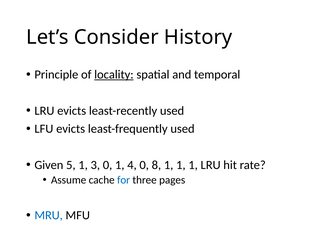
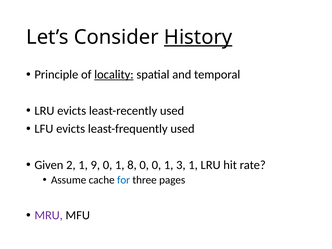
History underline: none -> present
5: 5 -> 2
3: 3 -> 9
4: 4 -> 8
0 8: 8 -> 0
1 at (181, 165): 1 -> 3
MRU colour: blue -> purple
